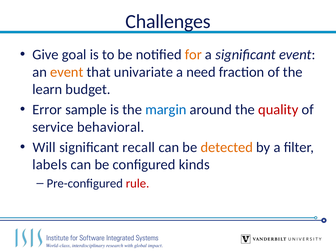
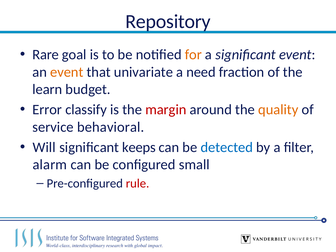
Challenges: Challenges -> Repository
Give: Give -> Rare
sample: sample -> classify
margin colour: blue -> red
quality colour: red -> orange
recall: recall -> keeps
detected colour: orange -> blue
labels: labels -> alarm
kinds: kinds -> small
